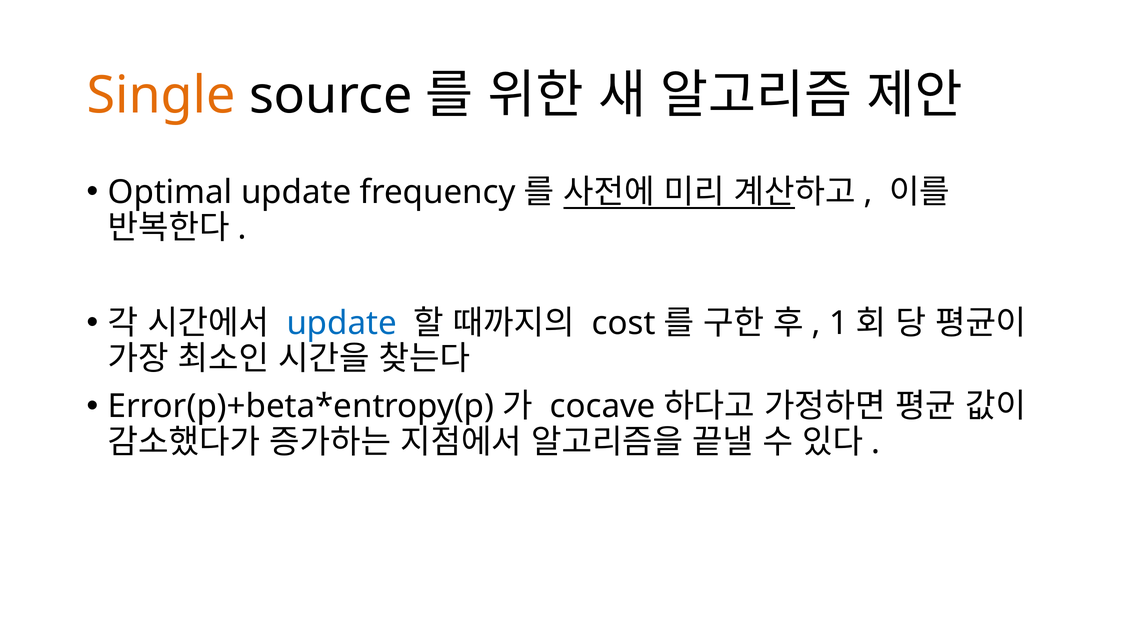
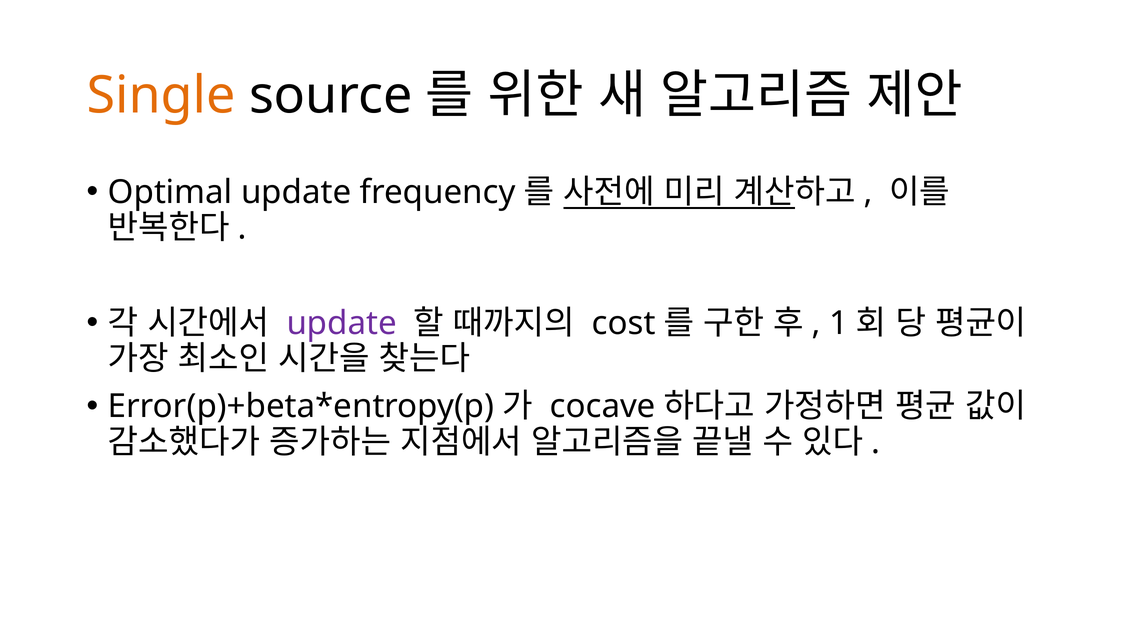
update at (342, 323) colour: blue -> purple
